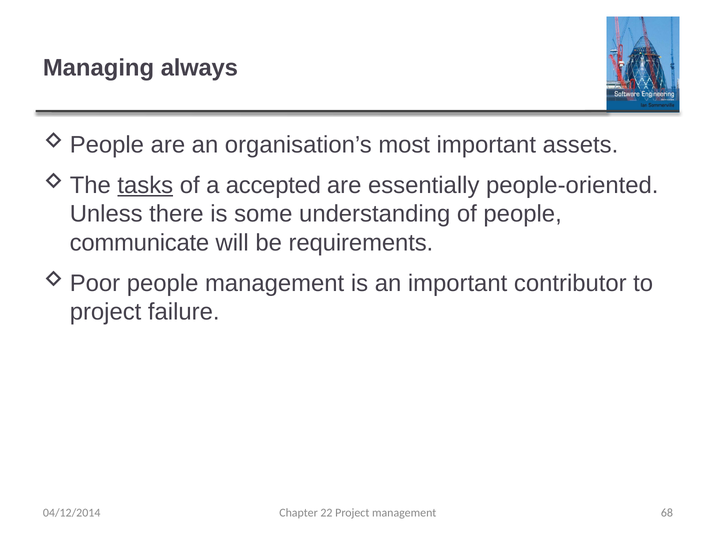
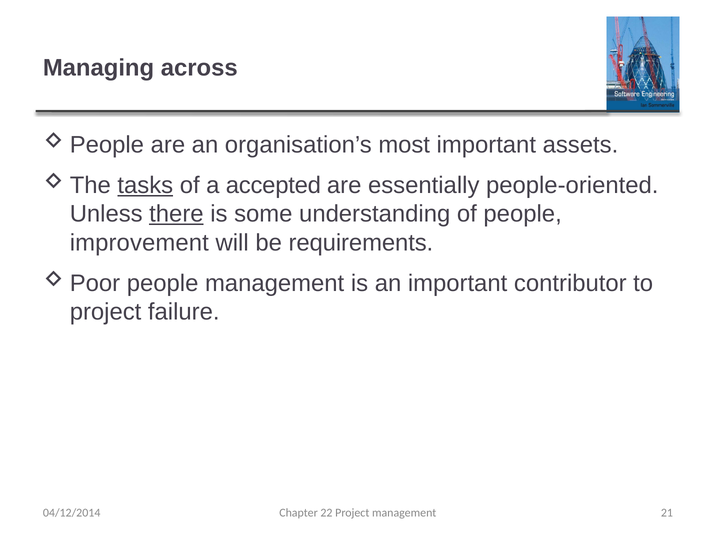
always: always -> across
there underline: none -> present
communicate: communicate -> improvement
68: 68 -> 21
